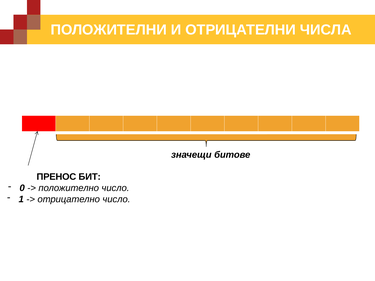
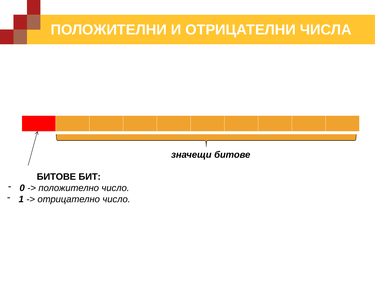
ПРЕНОС at (56, 177): ПРЕНОС -> БИТОВЕ
